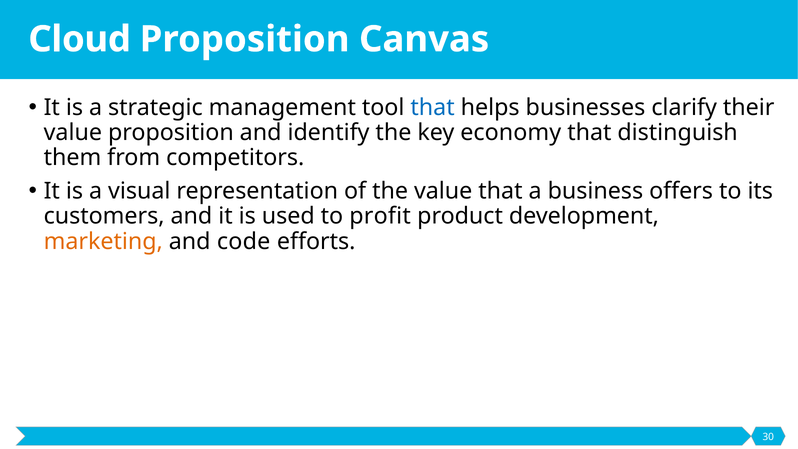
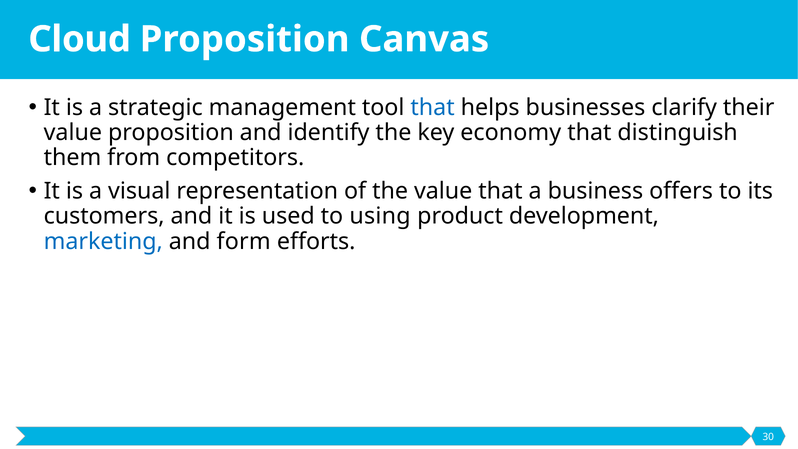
profit: profit -> using
marketing colour: orange -> blue
code: code -> form
